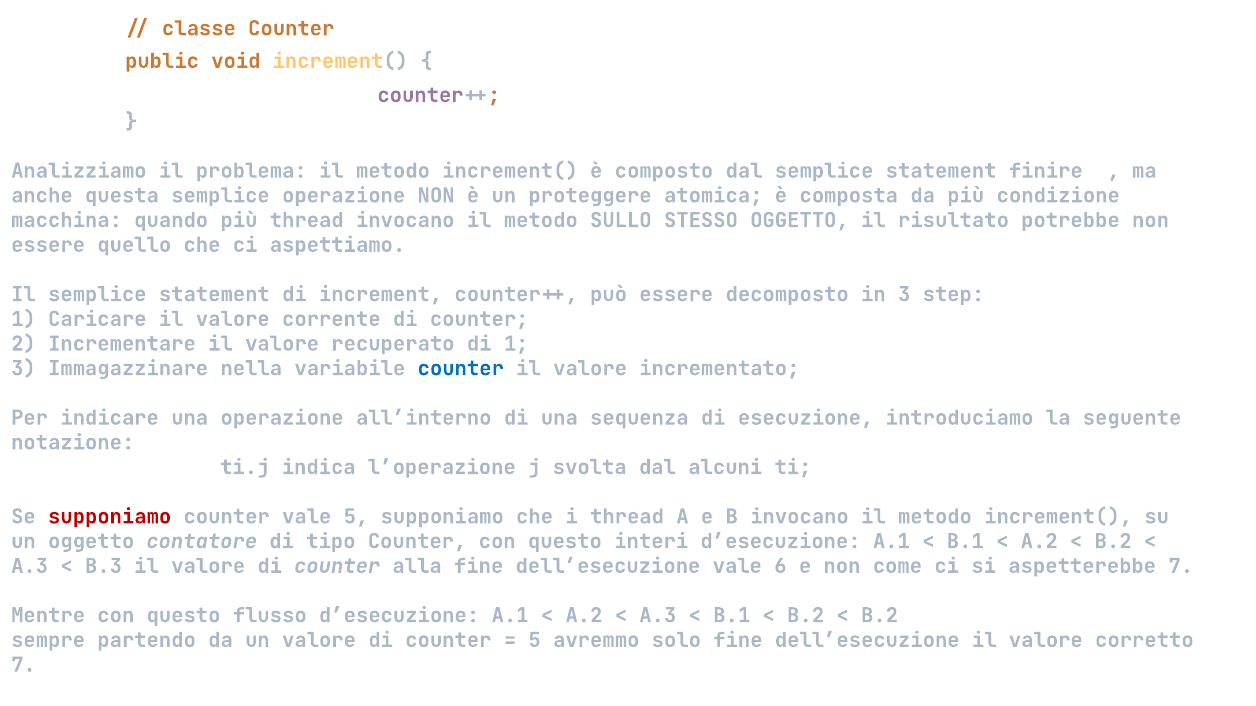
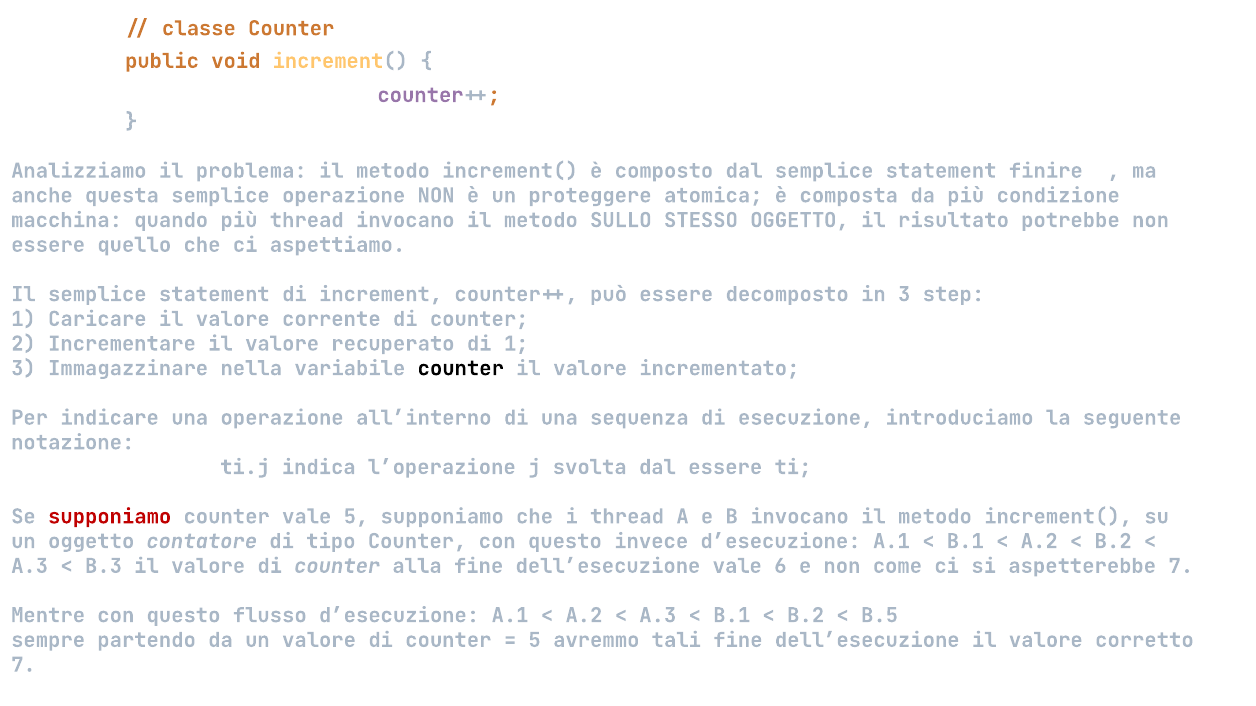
counter at (461, 369) colour: blue -> black
dal alcuni: alcuni -> essere
interi: interi -> invece
B.2 at (880, 616): B.2 -> B.5
solo: solo -> tali
